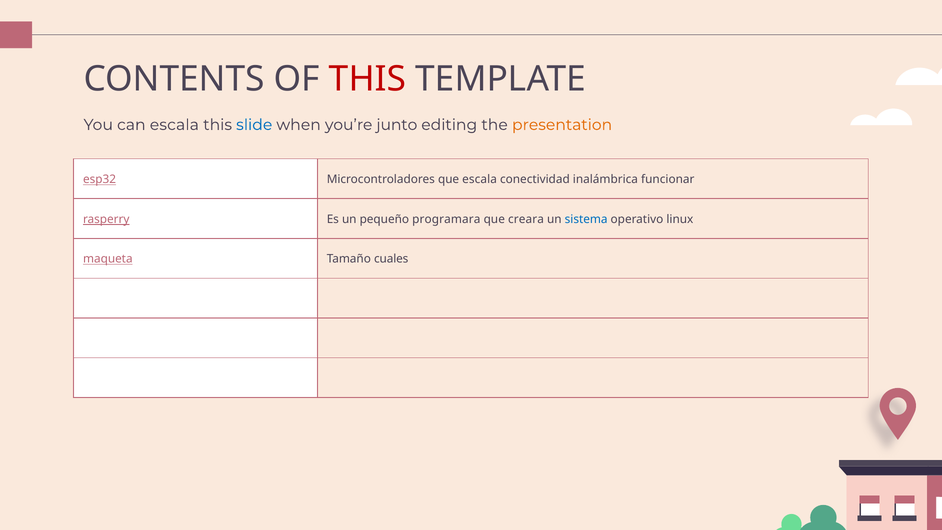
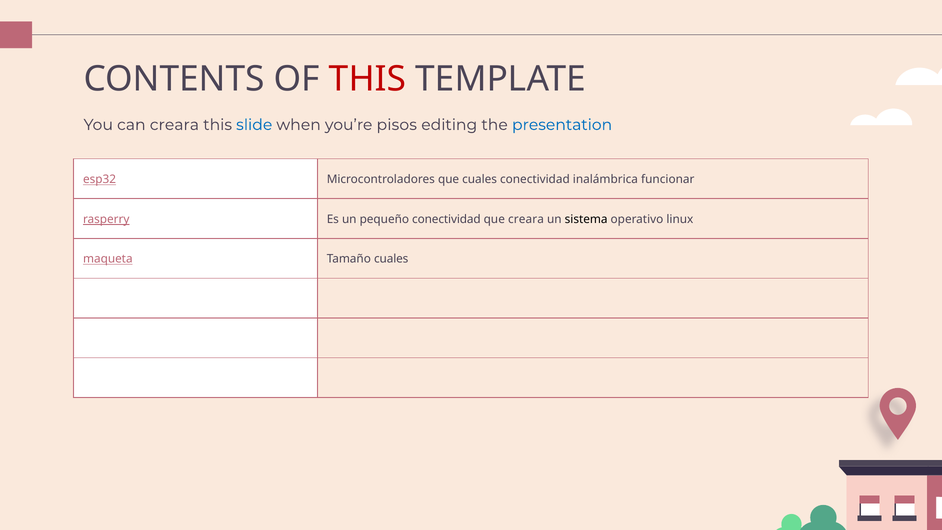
can escala: escala -> creara
junto: junto -> pisos
presentation colour: orange -> blue
que escala: escala -> cuales
pequeño programara: programara -> conectividad
sistema colour: blue -> black
